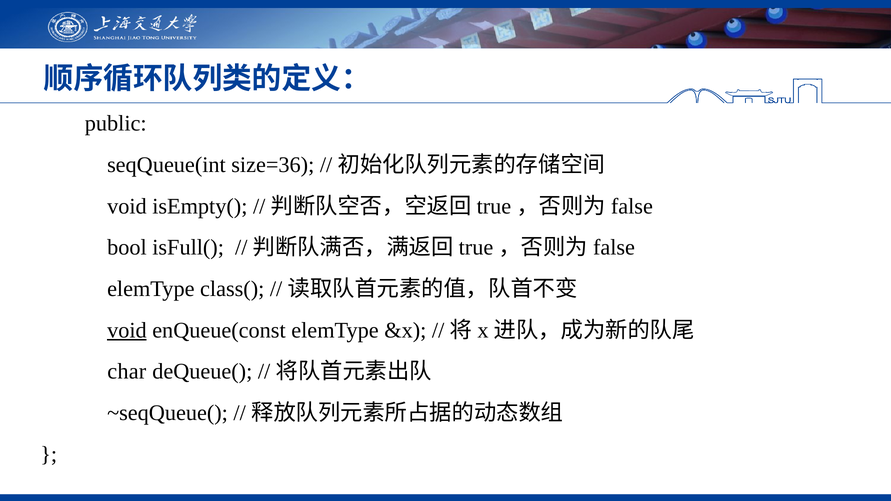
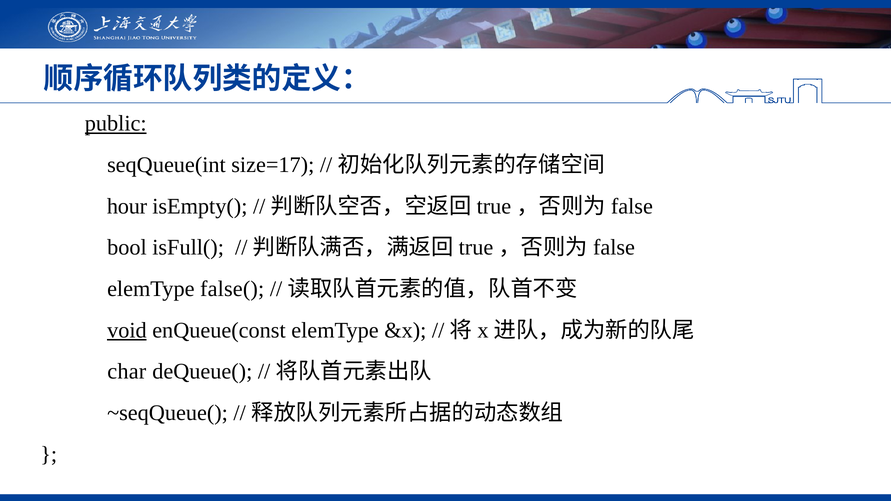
public underline: none -> present
size=36: size=36 -> size=17
void at (127, 206): void -> hour
class(: class( -> false(
